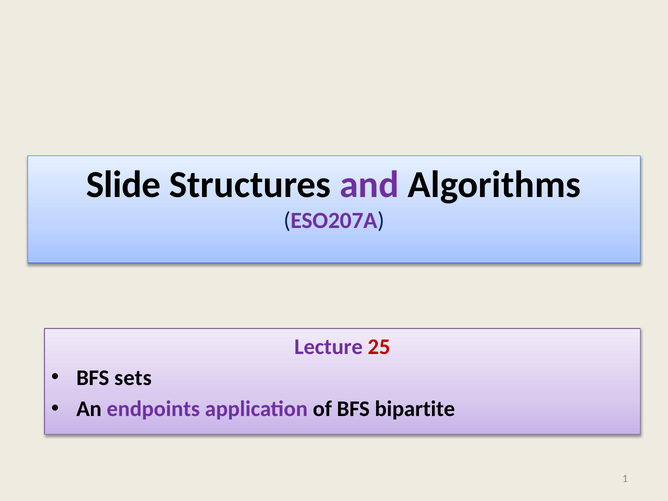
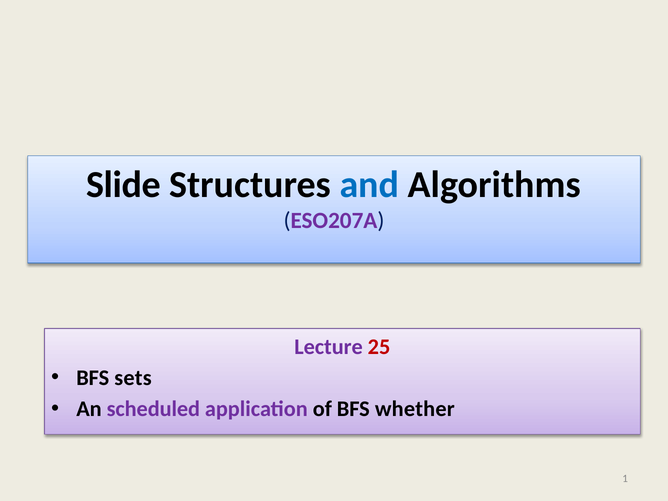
and colour: purple -> blue
endpoints: endpoints -> scheduled
bipartite: bipartite -> whether
